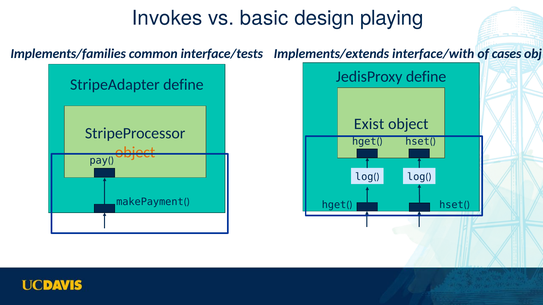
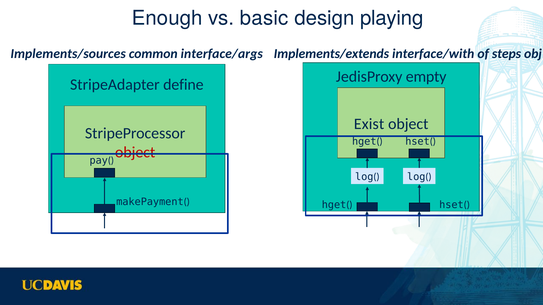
Invokes: Invokes -> Enough
Implements/families: Implements/families -> Implements/sources
interface/tests: interface/tests -> interface/args
cases: cases -> steps
JedisProxy define: define -> empty
object at (135, 153) colour: orange -> red
